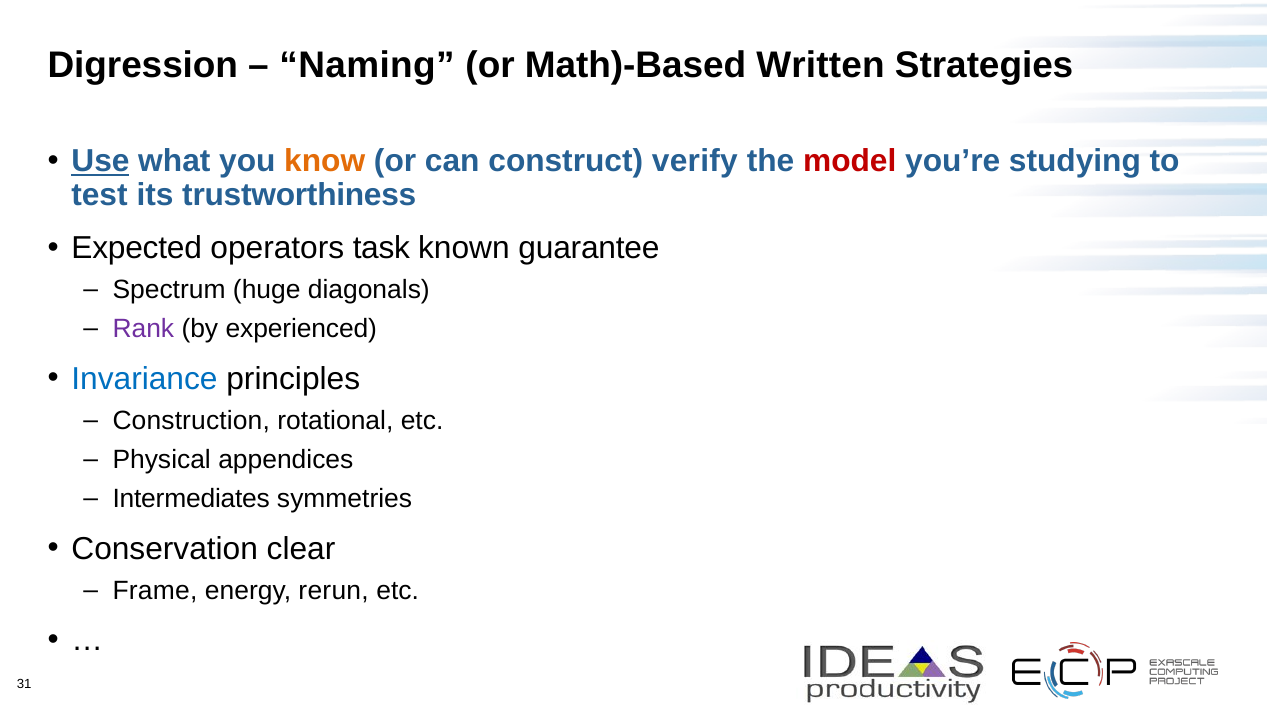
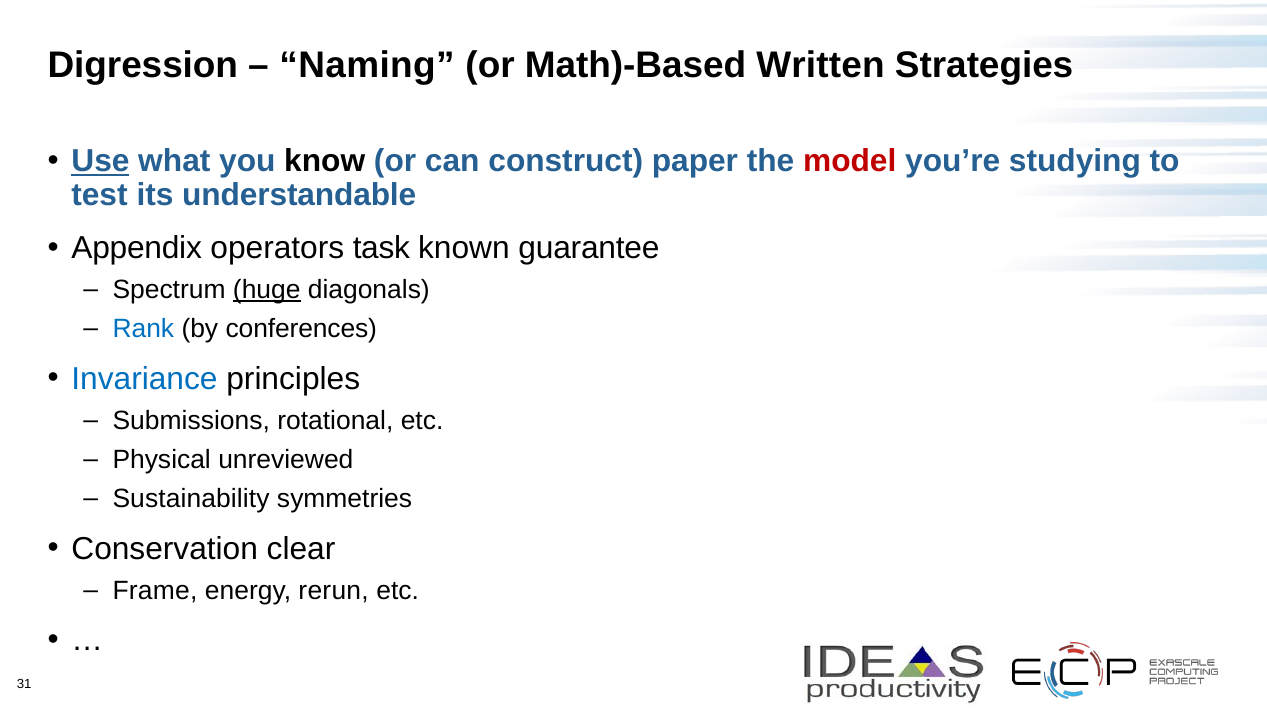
know colour: orange -> black
verify: verify -> paper
trustworthiness: trustworthiness -> understandable
Expected: Expected -> Appendix
huge underline: none -> present
Rank colour: purple -> blue
experienced: experienced -> conferences
Construction: Construction -> Submissions
appendices: appendices -> unreviewed
Intermediates: Intermediates -> Sustainability
